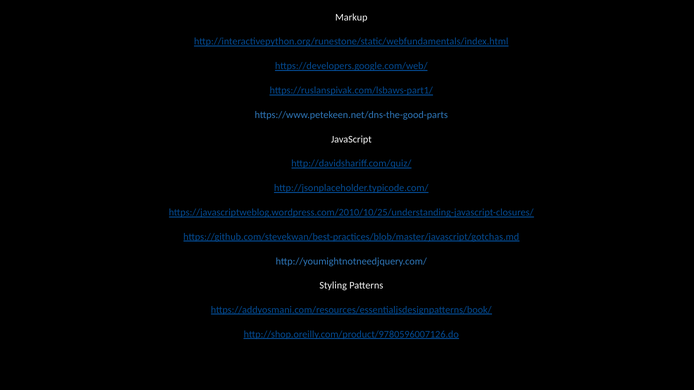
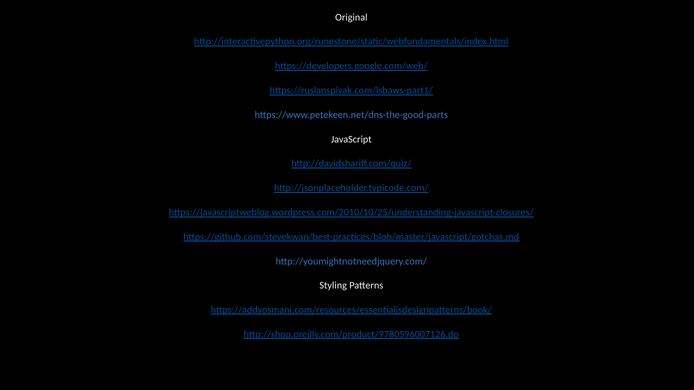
Markup: Markup -> Original
